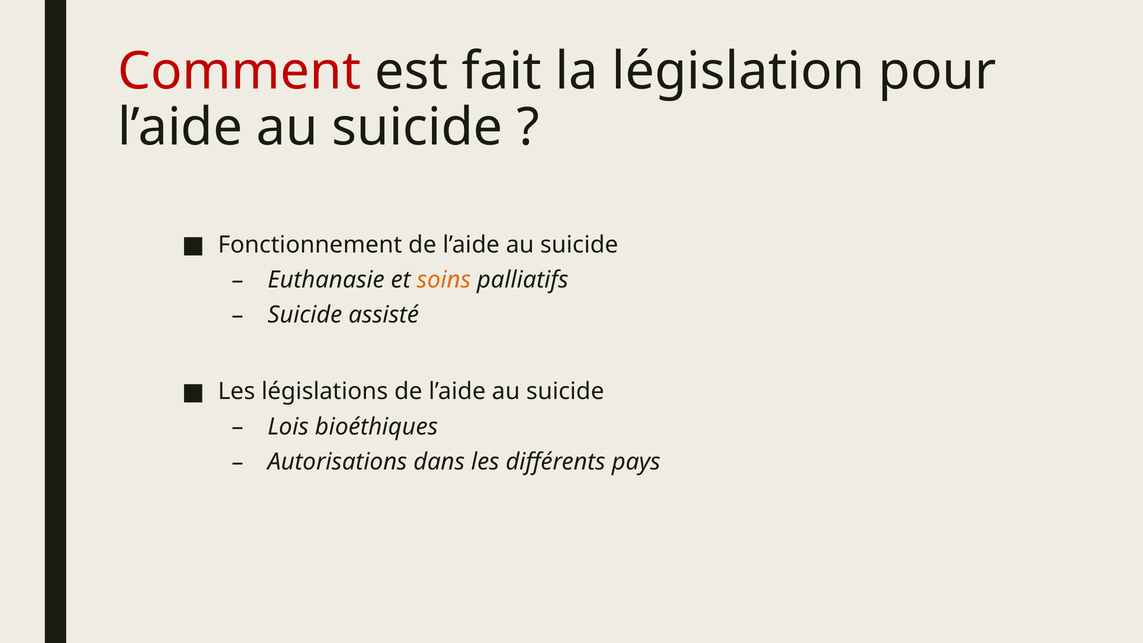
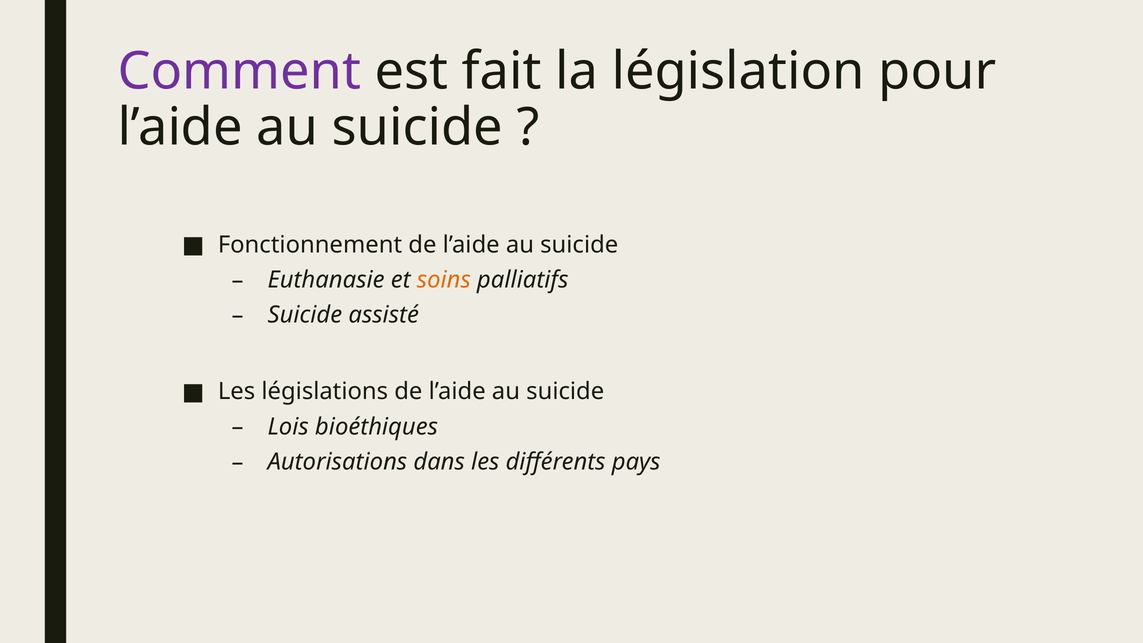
Comment colour: red -> purple
